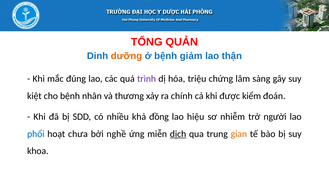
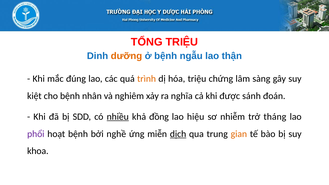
TỔNG QUẢN: QUẢN -> TRIỆU
giảm: giảm -> ngẫu
trình colour: purple -> orange
thương: thương -> nghiêm
chính: chính -> nghĩa
kiểm: kiểm -> sánh
nhiều underline: none -> present
người: người -> tháng
phổi colour: blue -> purple
hoạt chưa: chưa -> bệnh
